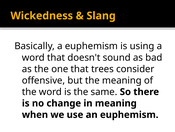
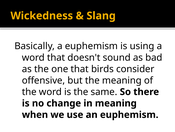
trees: trees -> birds
